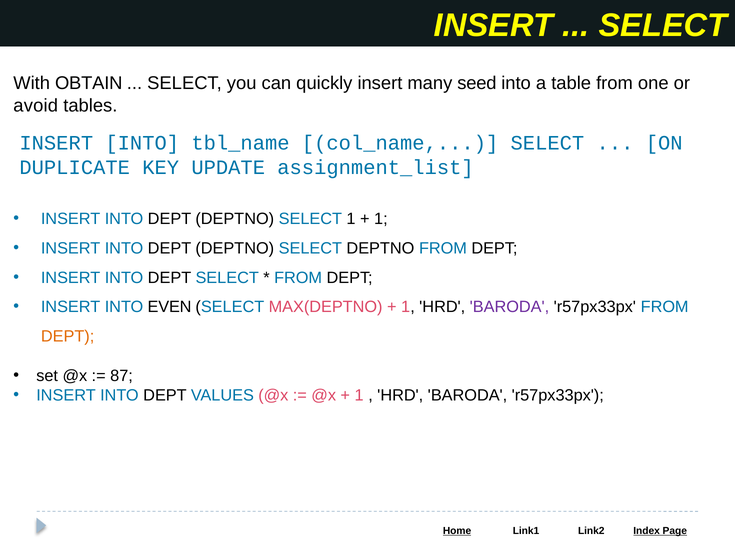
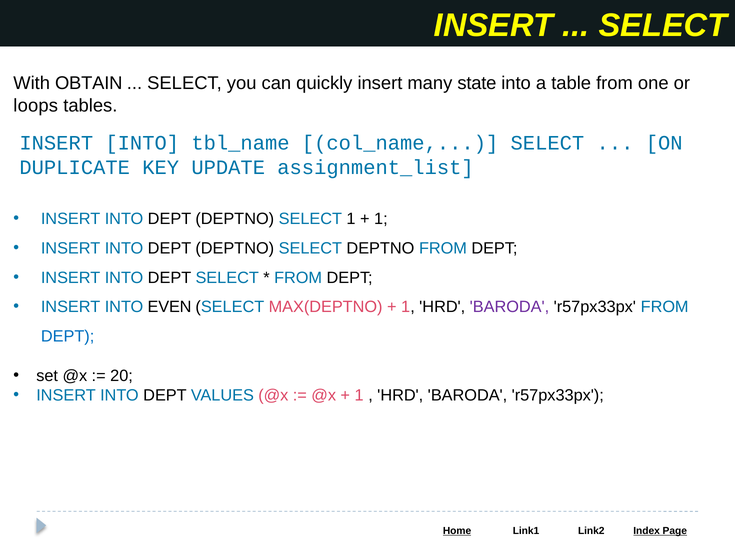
seed: seed -> state
avoid: avoid -> loops
DEPT at (68, 336) colour: orange -> blue
87: 87 -> 20
